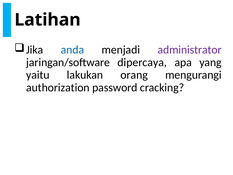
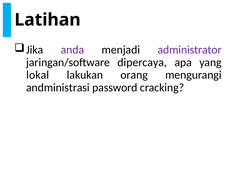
anda colour: blue -> purple
yaitu: yaitu -> lokal
authorization: authorization -> andministrasi
